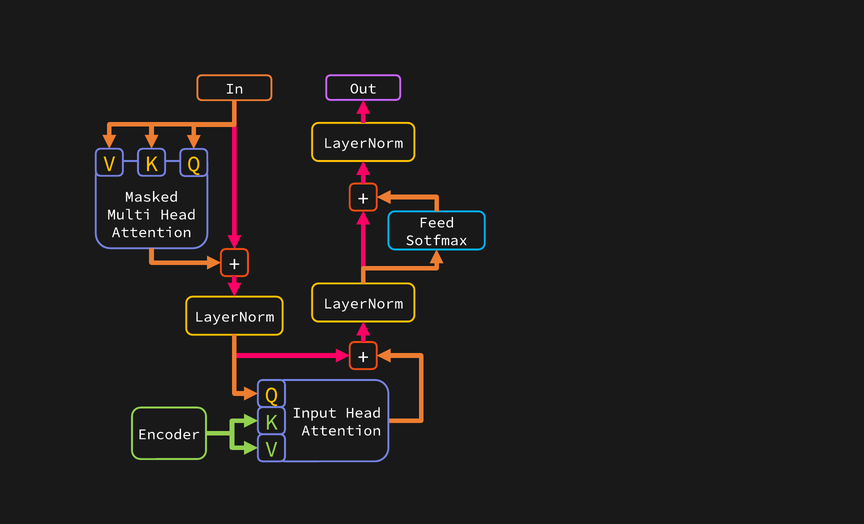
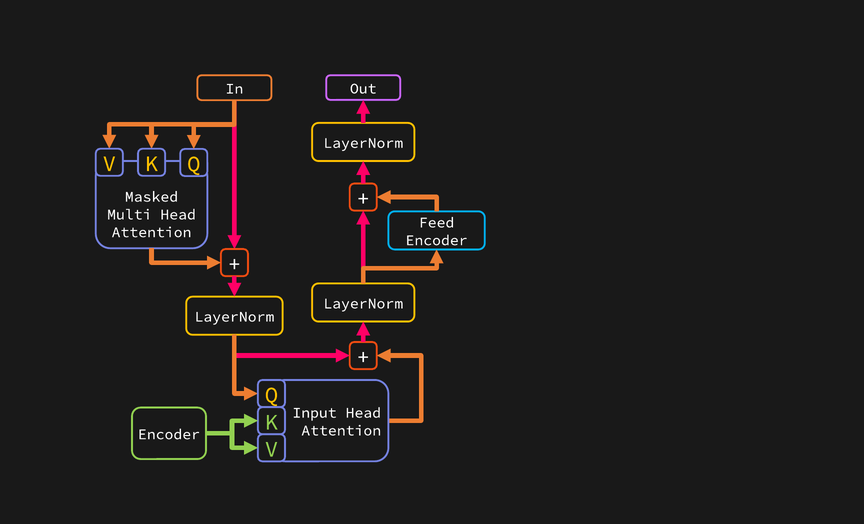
Sotfmax at (437, 240): Sotfmax -> Encoder
